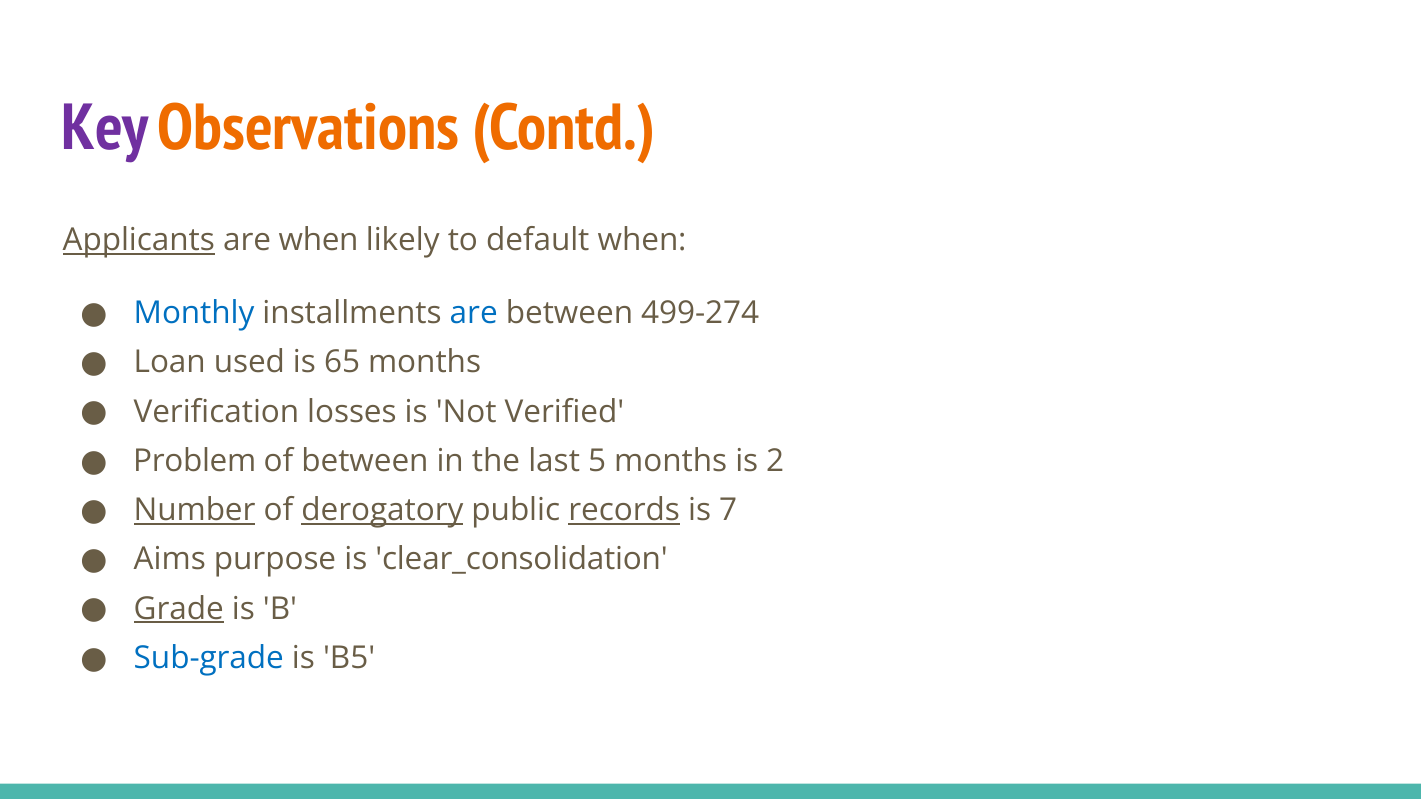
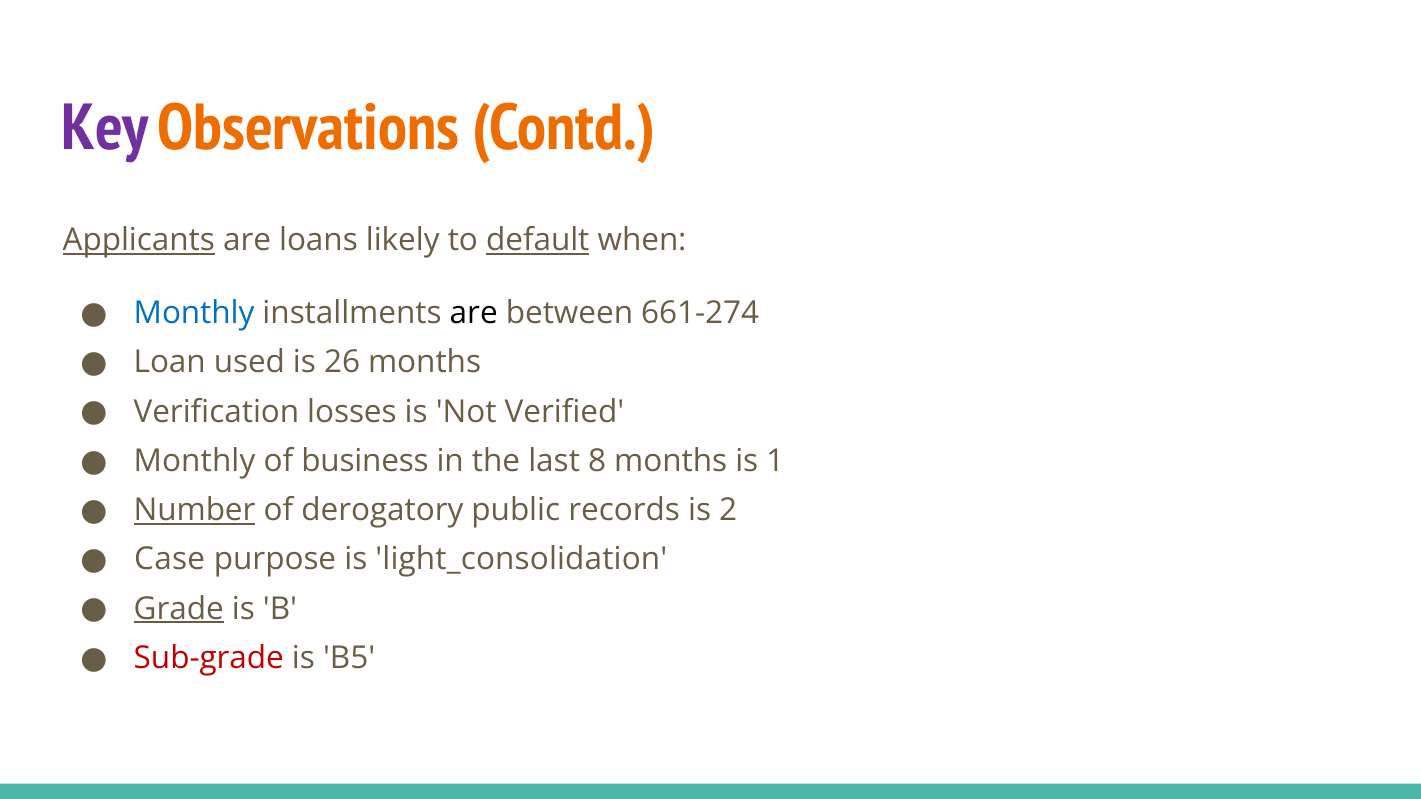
are when: when -> loans
default underline: none -> present
are at (474, 314) colour: blue -> black
499-274: 499-274 -> 661-274
65: 65 -> 26
Problem at (195, 461): Problem -> Monthly
of between: between -> business
5: 5 -> 8
2: 2 -> 1
derogatory underline: present -> none
records underline: present -> none
7: 7 -> 2
Aims: Aims -> Case
clear_consolidation: clear_consolidation -> light_consolidation
Sub-grade colour: blue -> red
